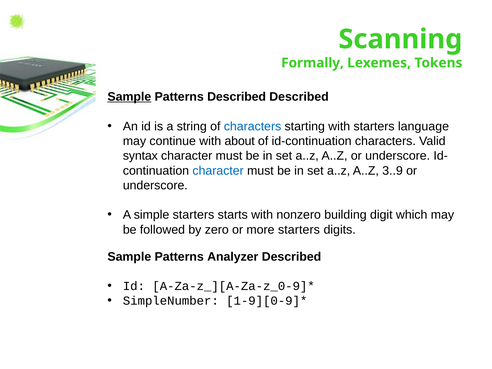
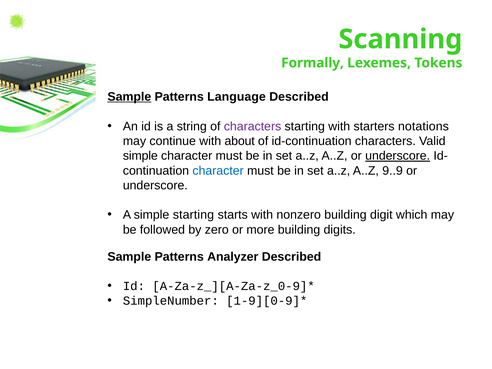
Patterns Described: Described -> Language
characters at (253, 126) colour: blue -> purple
language: language -> notations
syntax at (140, 156): syntax -> simple
underscore at (398, 156) underline: none -> present
3..9: 3..9 -> 9..9
simple starters: starters -> starting
more starters: starters -> building
